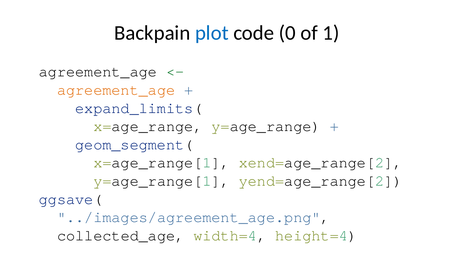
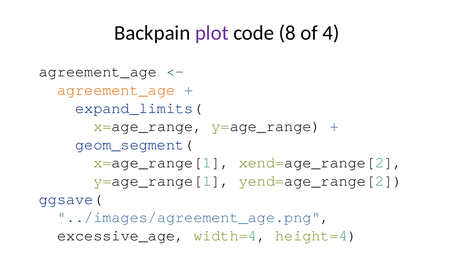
plot colour: blue -> purple
0: 0 -> 8
1: 1 -> 4
collected_age: collected_age -> excessive_age
